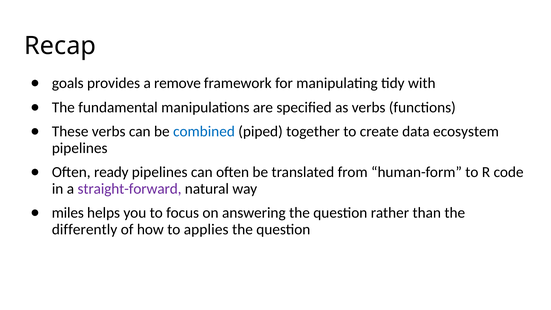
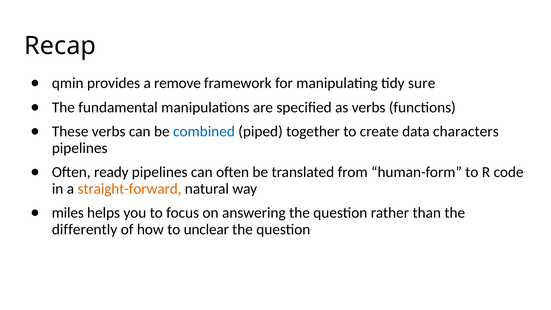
goals: goals -> qmin
with: with -> sure
ecosystem: ecosystem -> characters
straight-forward colour: purple -> orange
applies: applies -> unclear
